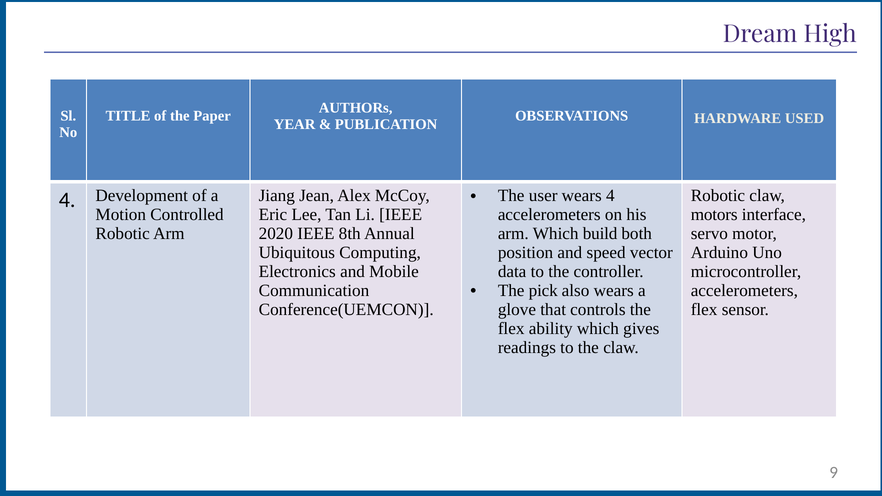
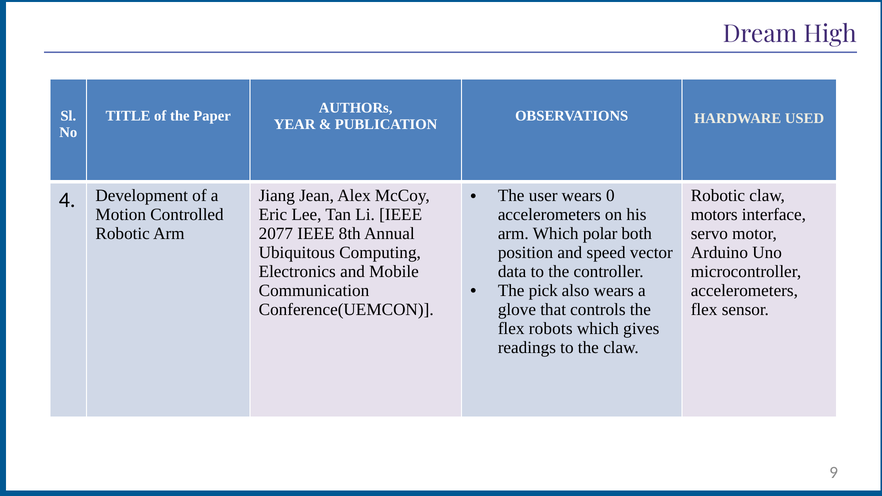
wears 4: 4 -> 0
2020: 2020 -> 2077
build: build -> polar
ability: ability -> robots
